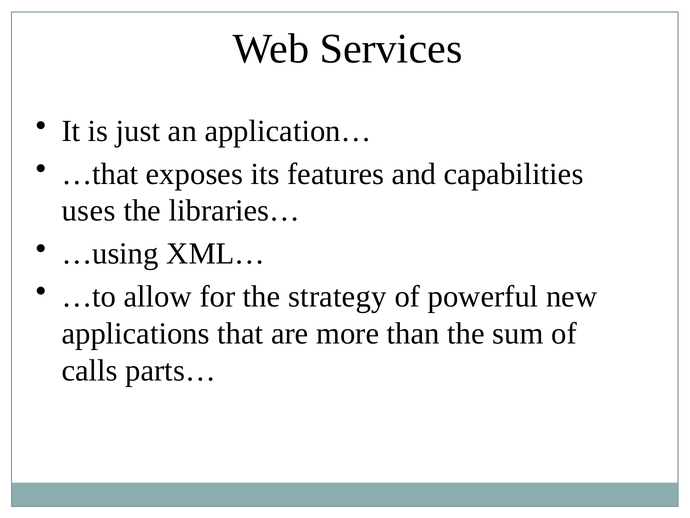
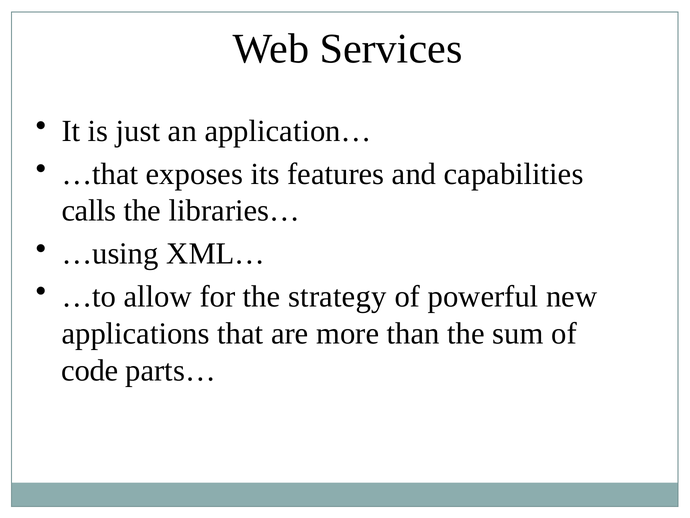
uses: uses -> calls
calls: calls -> code
